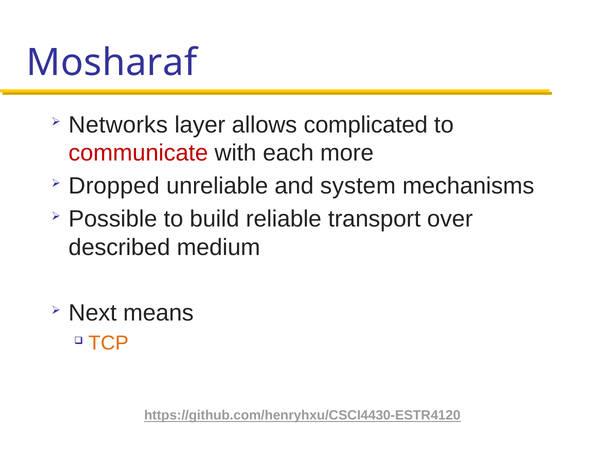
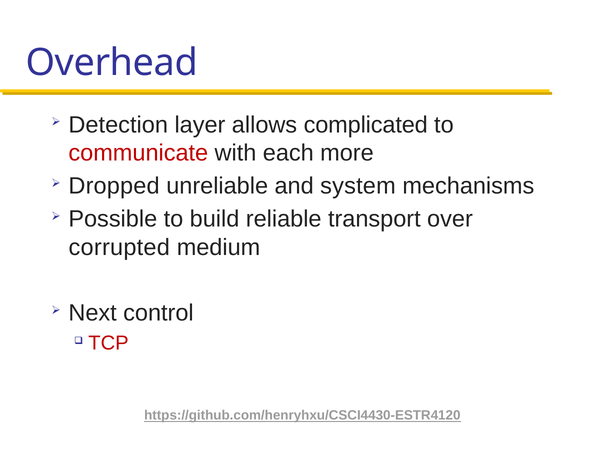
Mosharaf: Mosharaf -> Overhead
Networks: Networks -> Detection
described: described -> corrupted
means: means -> control
TCP colour: orange -> red
